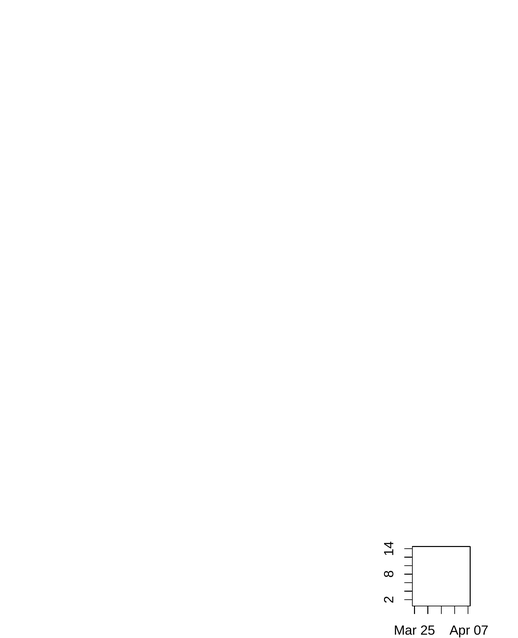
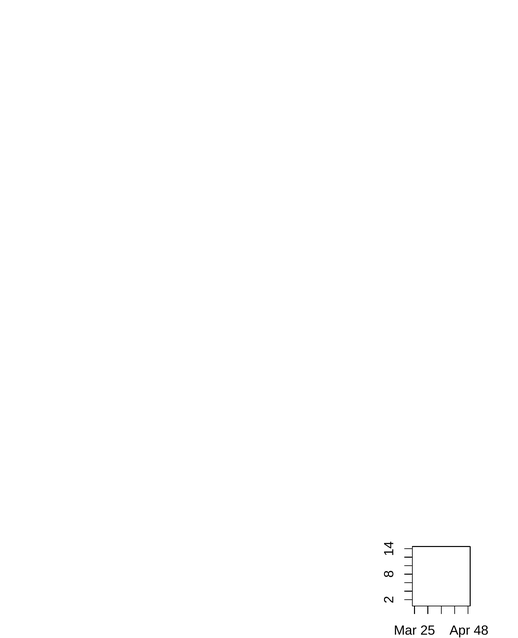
07: 07 -> 48
